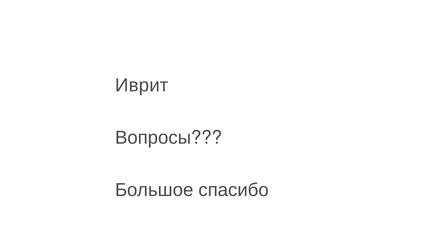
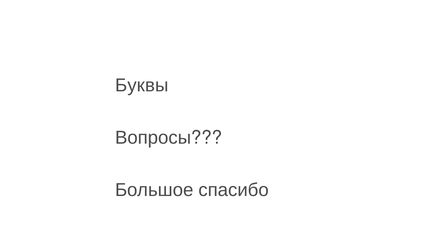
Иврит: Иврит -> Буквы
